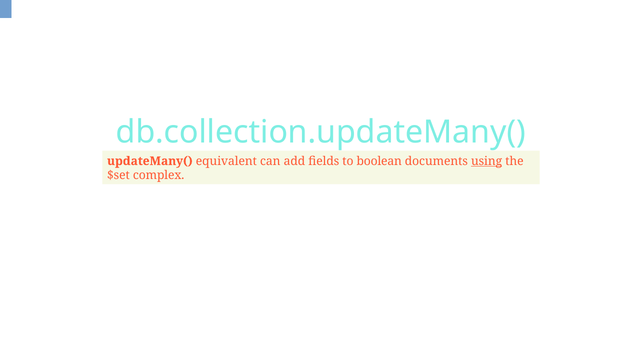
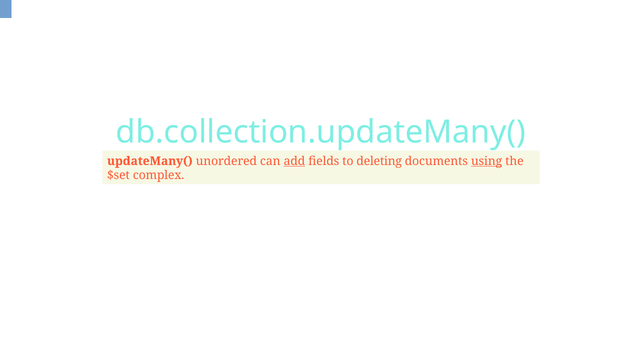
equivalent: equivalent -> unordered
add underline: none -> present
boolean: boolean -> deleting
